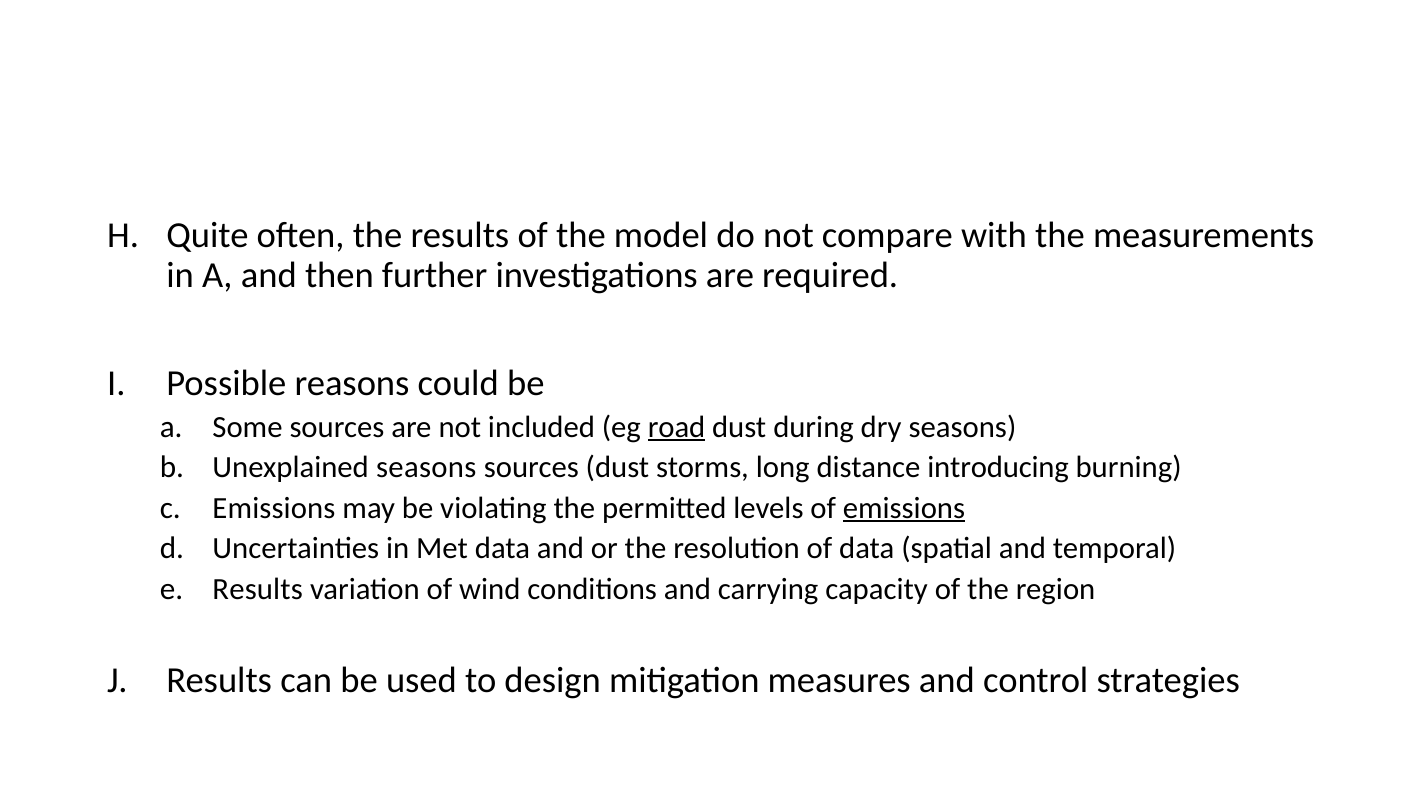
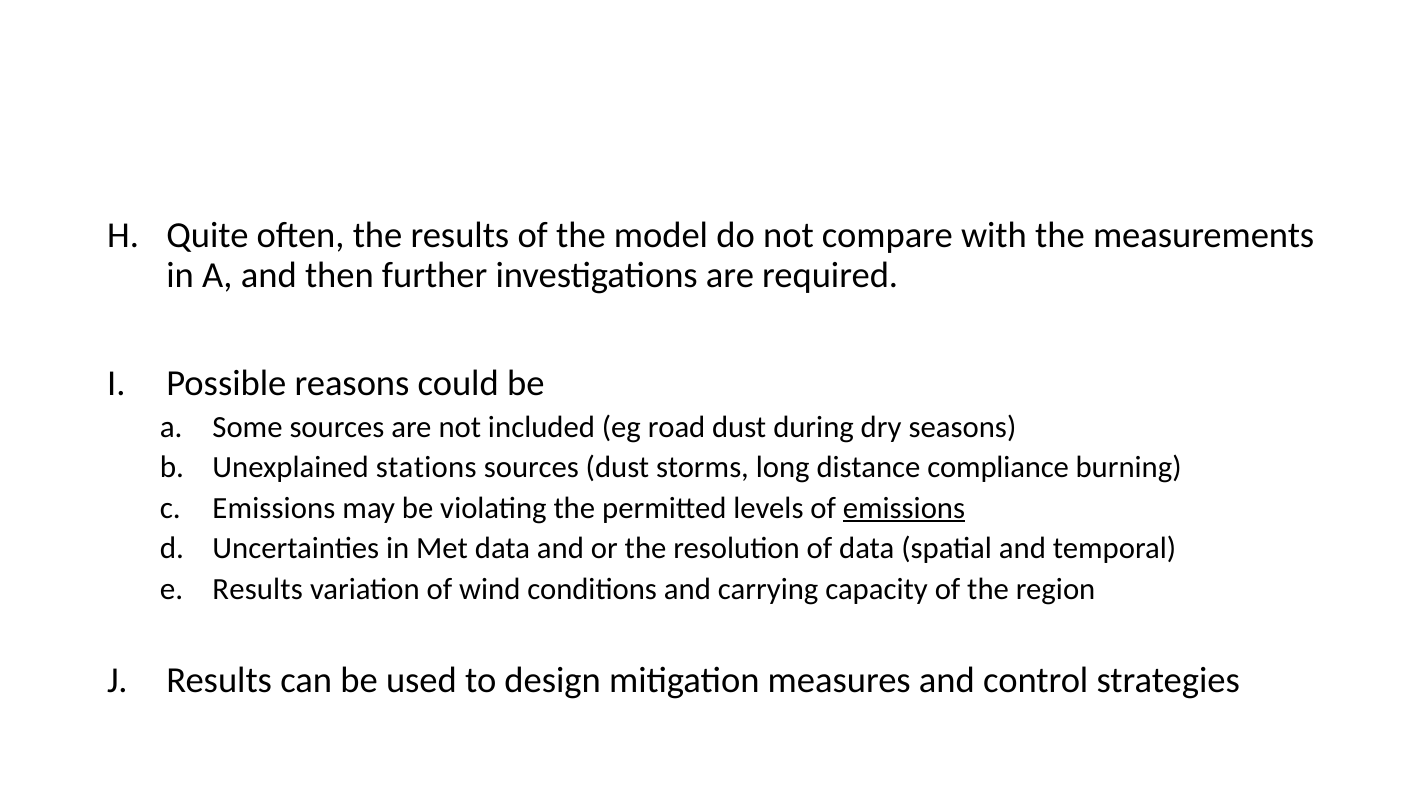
road underline: present -> none
Unexplained seasons: seasons -> stations
introducing: introducing -> compliance
